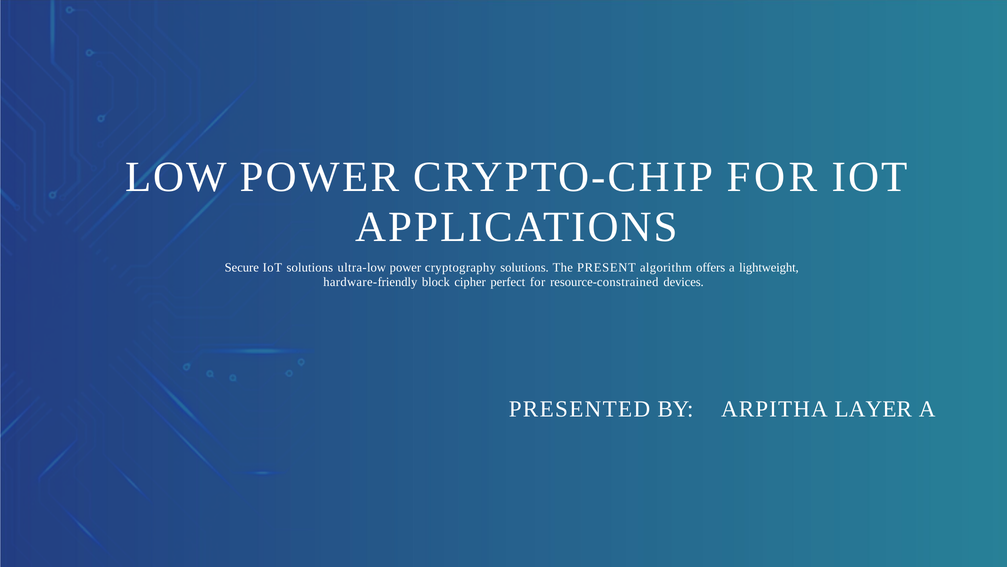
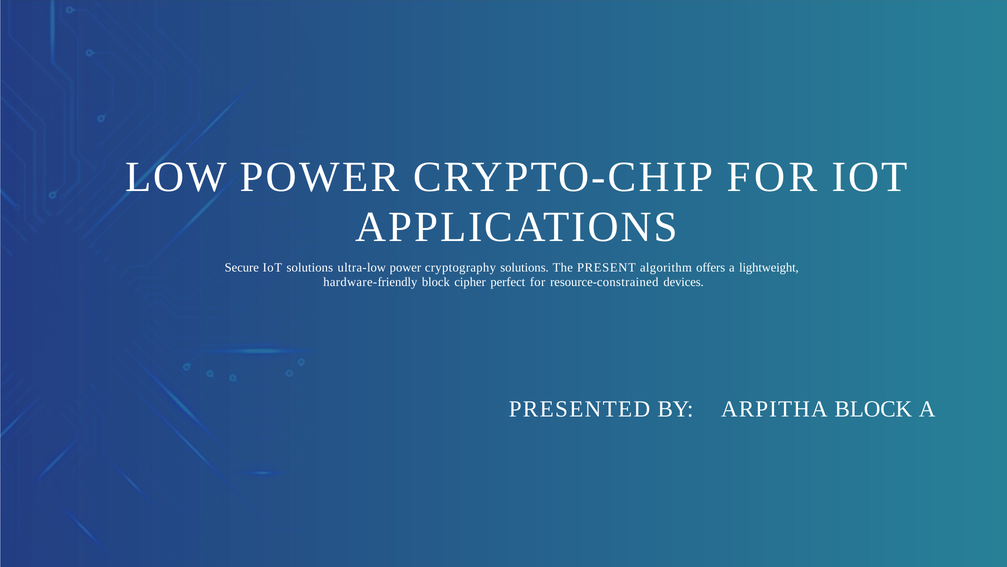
ARPITHA LAYER: LAYER -> BLOCK
